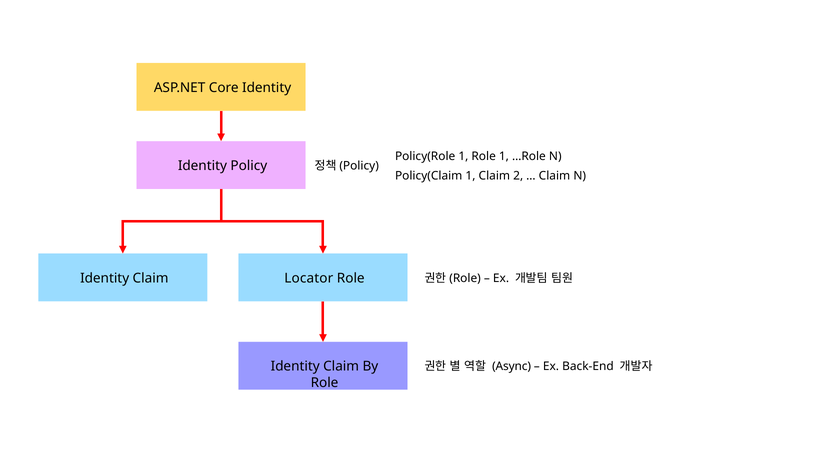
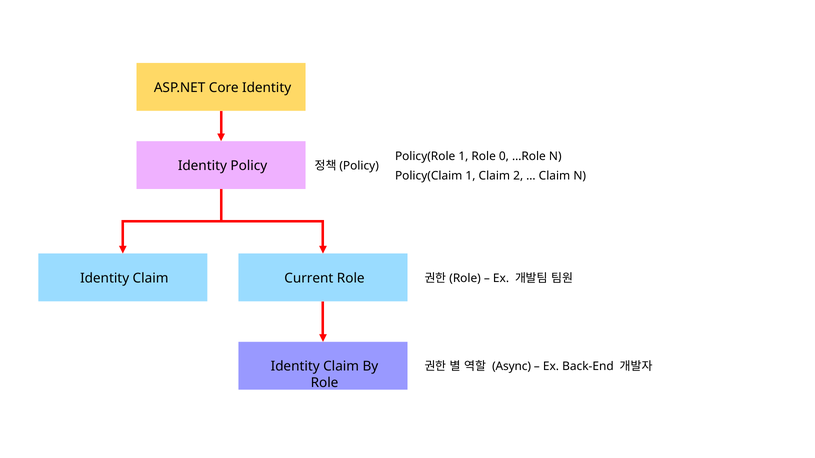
Role 1: 1 -> 0
Locator: Locator -> Current
